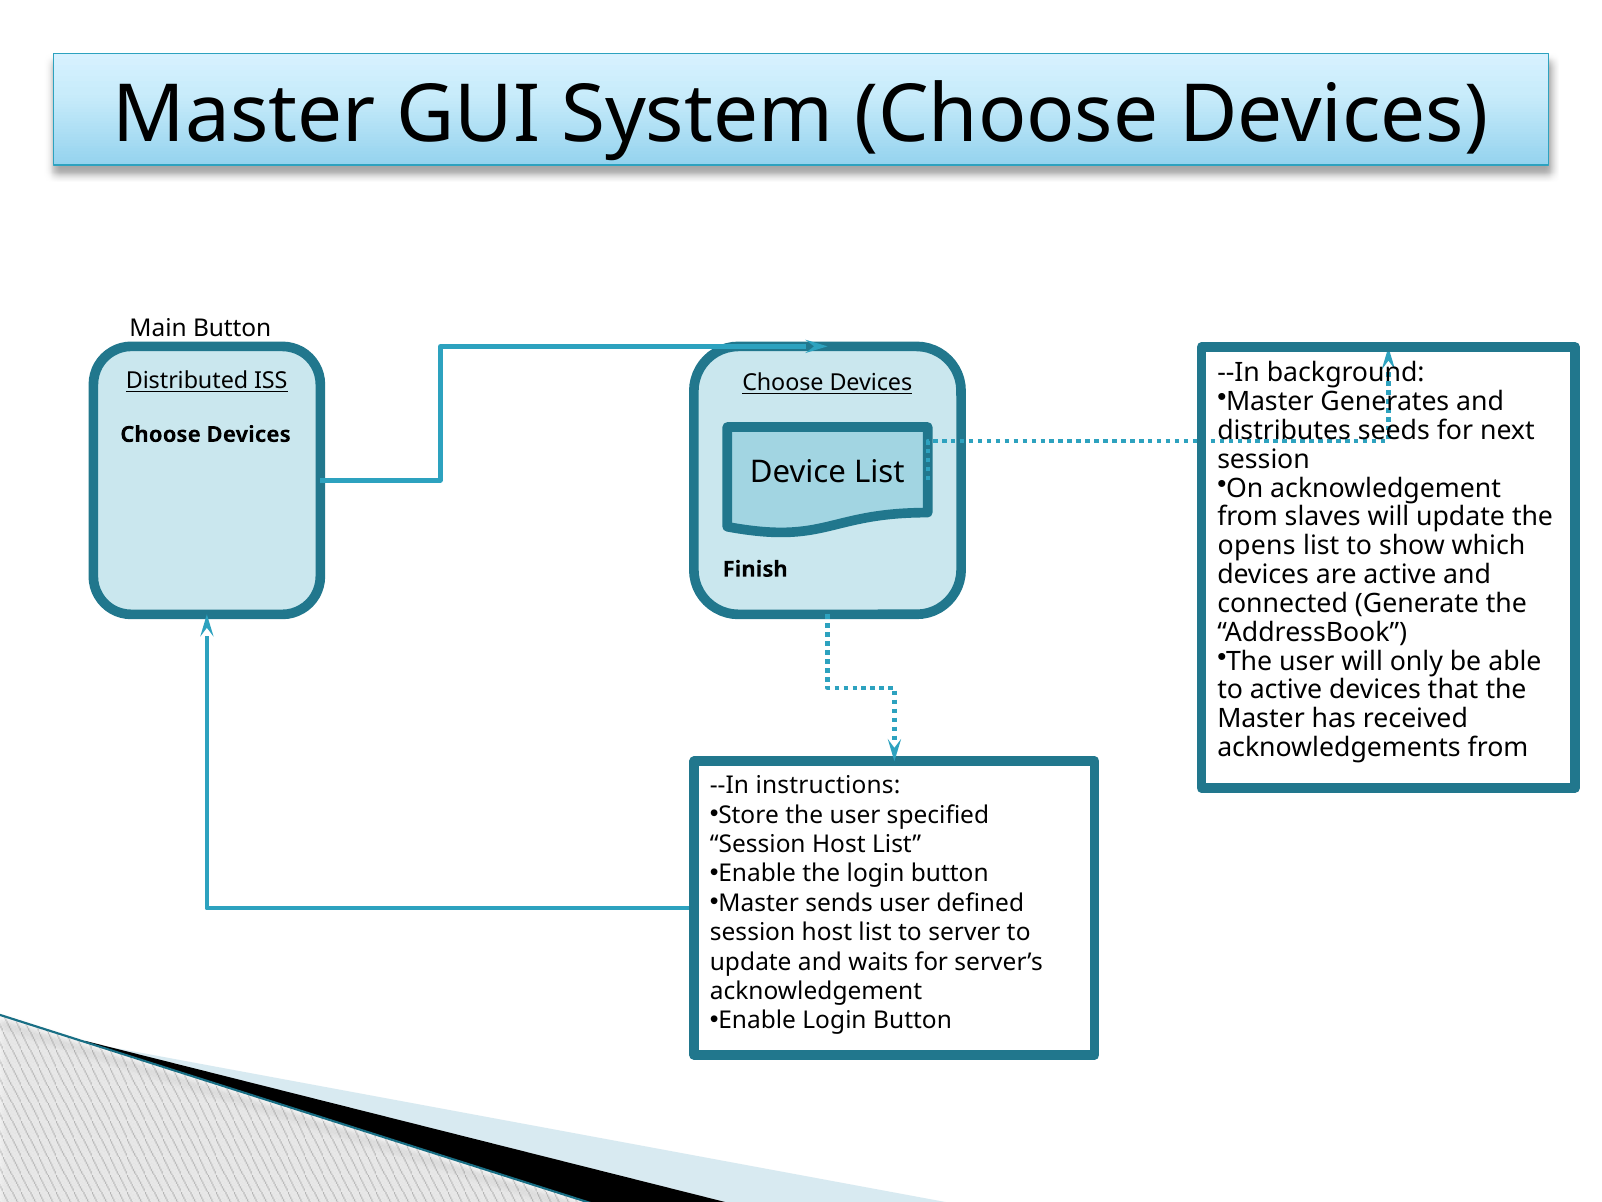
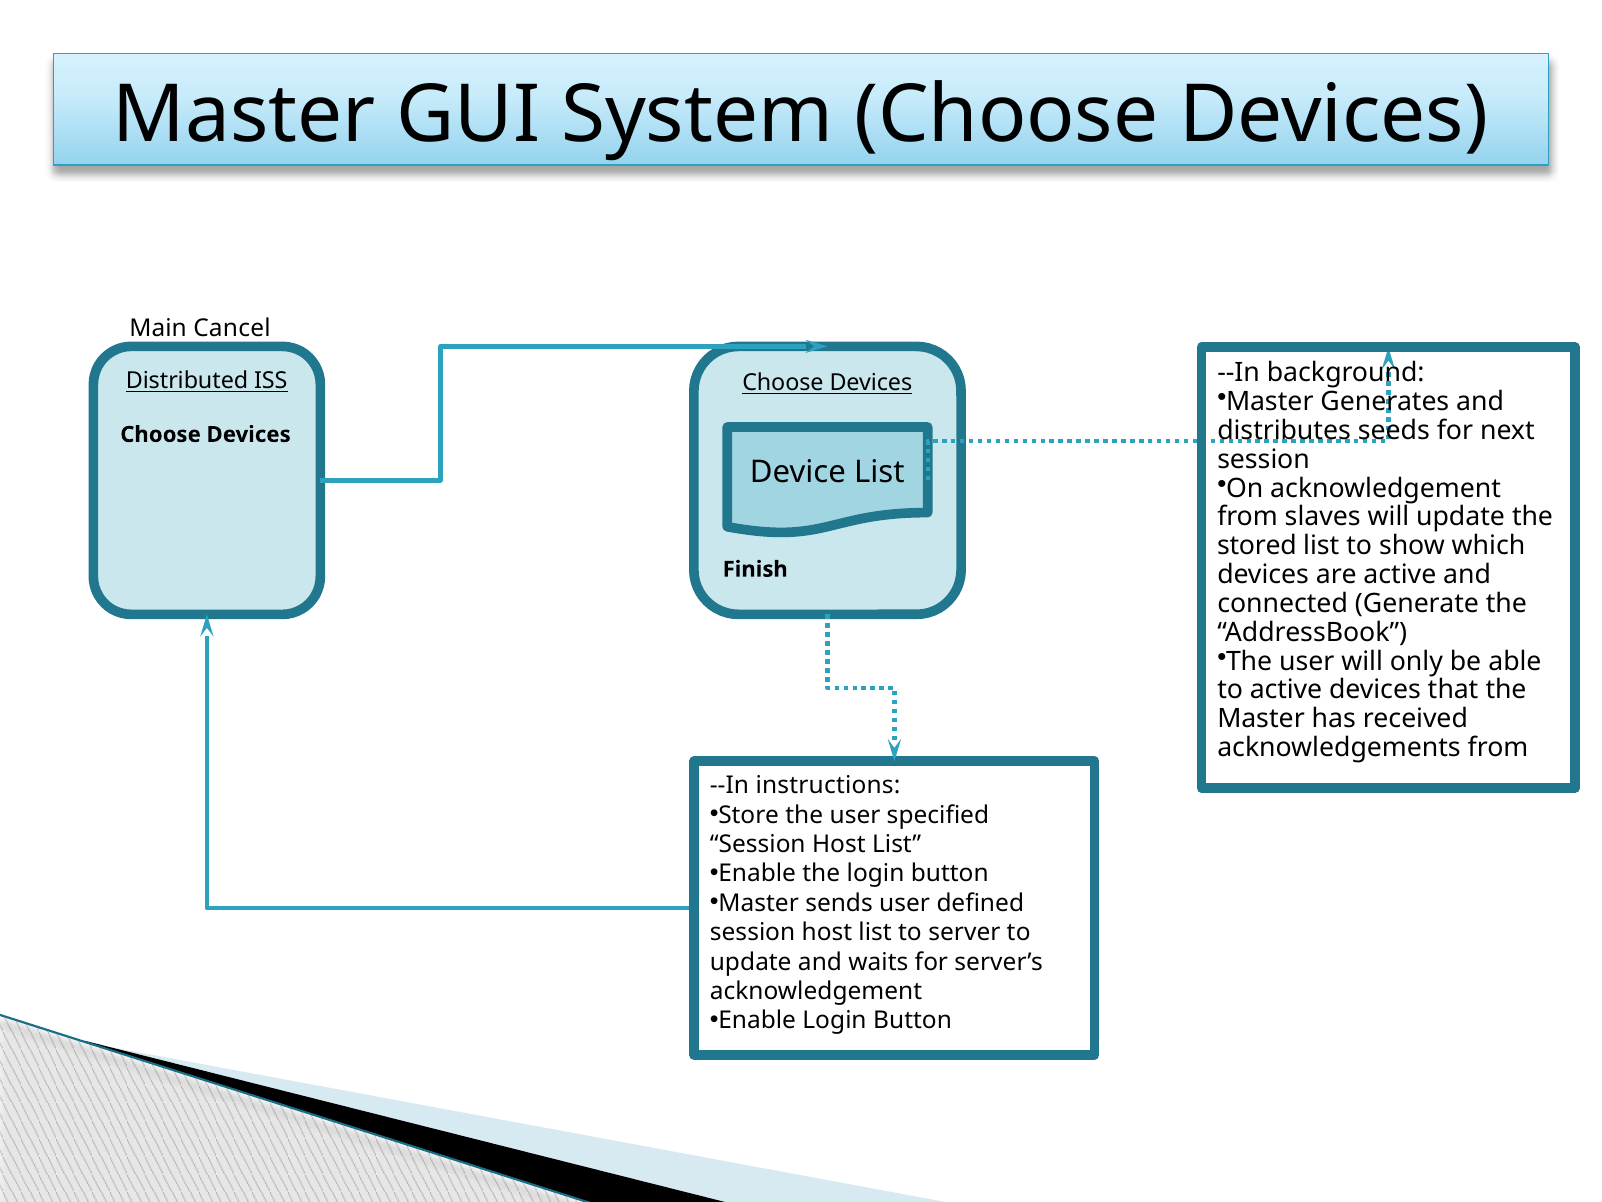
Main Button: Button -> Cancel
opens: opens -> stored
